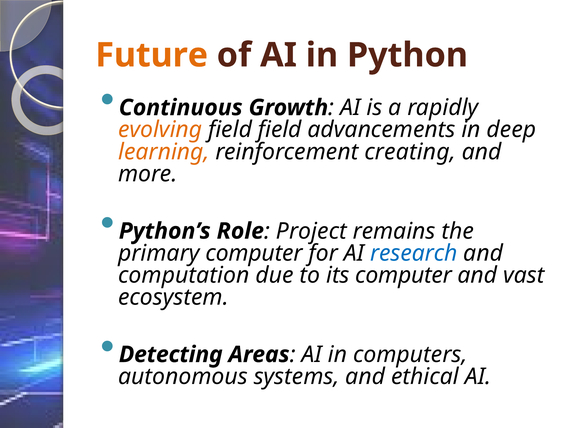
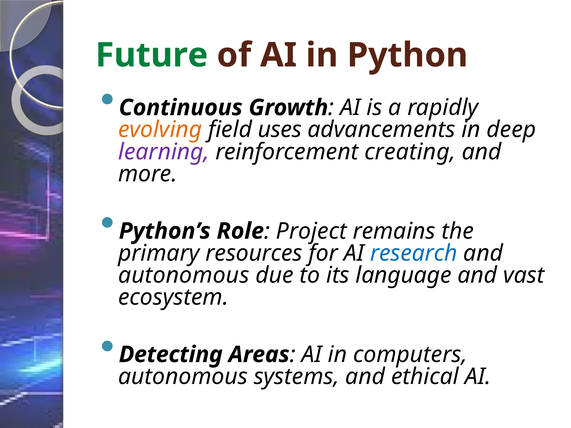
Future colour: orange -> green
field field: field -> uses
learning colour: orange -> purple
primary computer: computer -> resources
computation at (184, 275): computation -> autonomous
its computer: computer -> language
